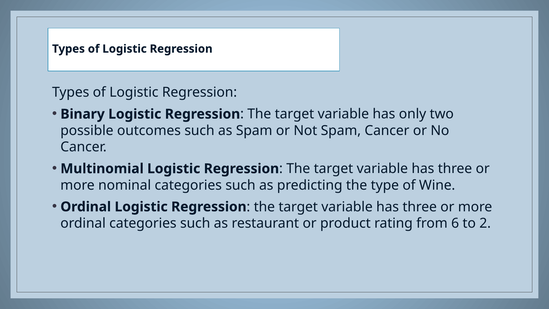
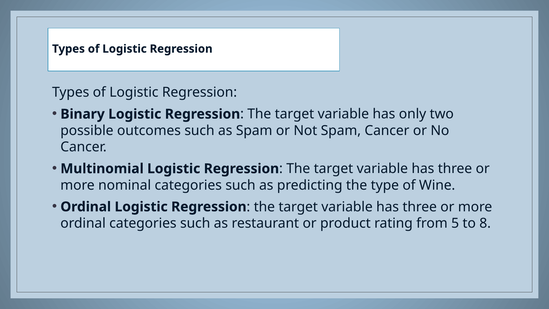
6: 6 -> 5
2: 2 -> 8
